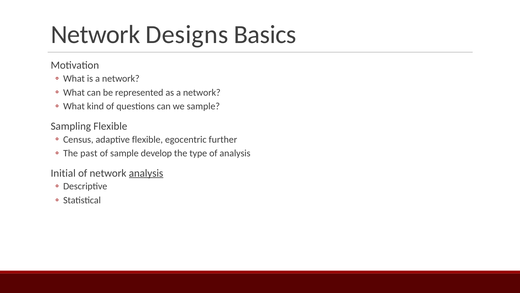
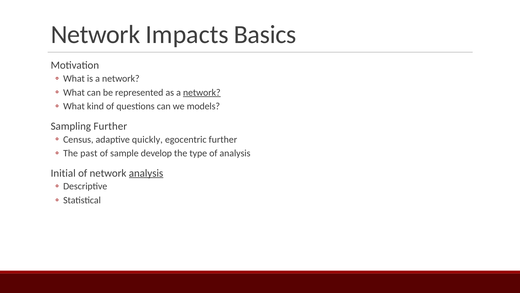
Designs: Designs -> Impacts
network at (202, 92) underline: none -> present
we sample: sample -> models
Sampling Flexible: Flexible -> Further
adaptive flexible: flexible -> quickly
